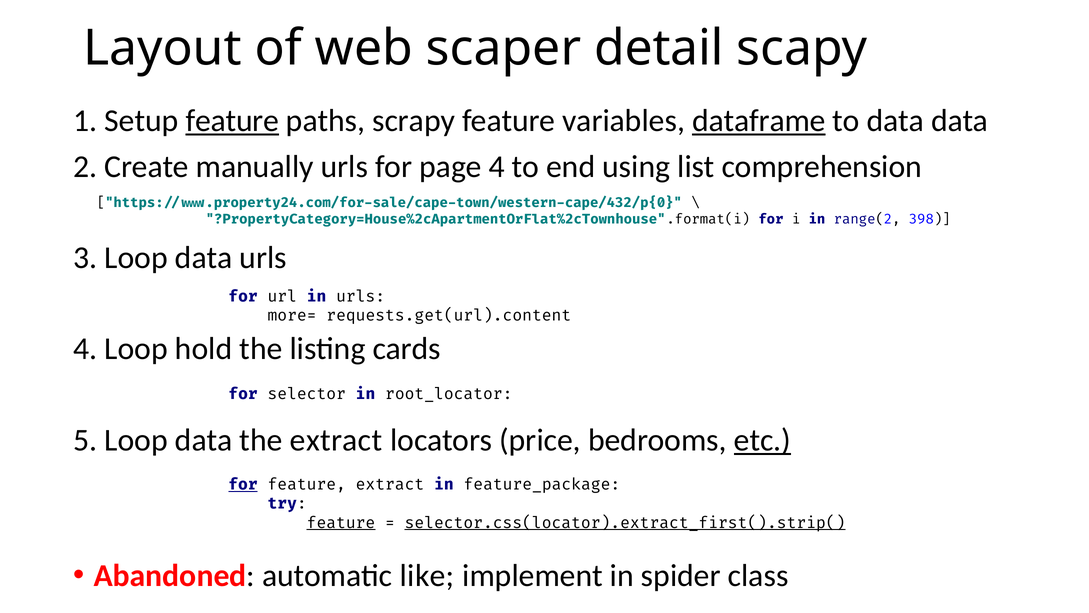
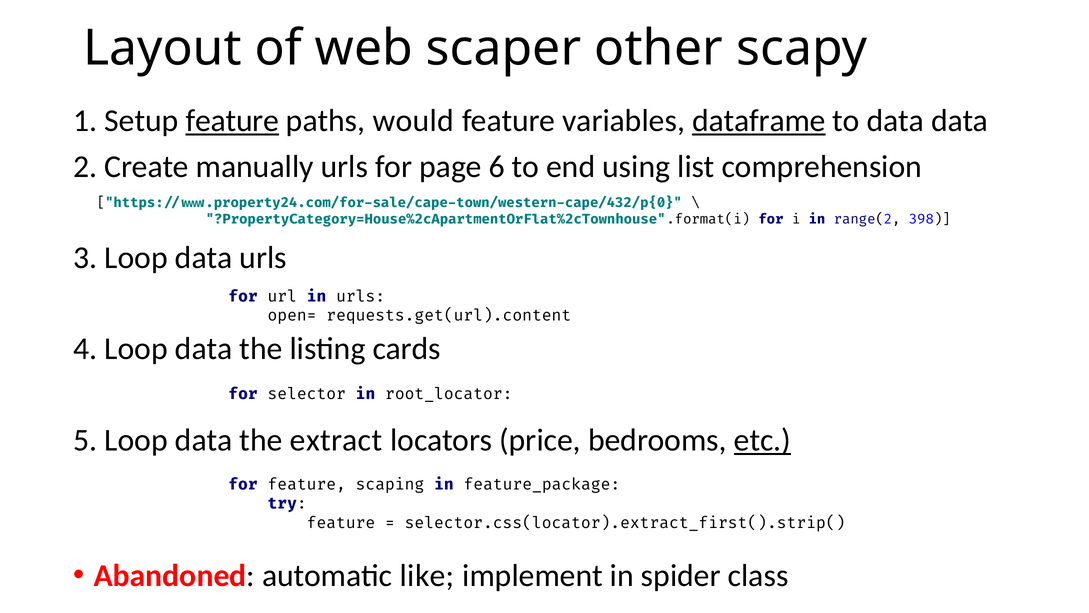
detail: detail -> other
scrapy: scrapy -> would
page 4: 4 -> 6
more=: more= -> open=
4 Loop hold: hold -> data
for at (243, 484) underline: present -> none
feature extract: extract -> scaping
feature at (341, 522) underline: present -> none
selector.css(locator).extract_first().strip( underline: present -> none
